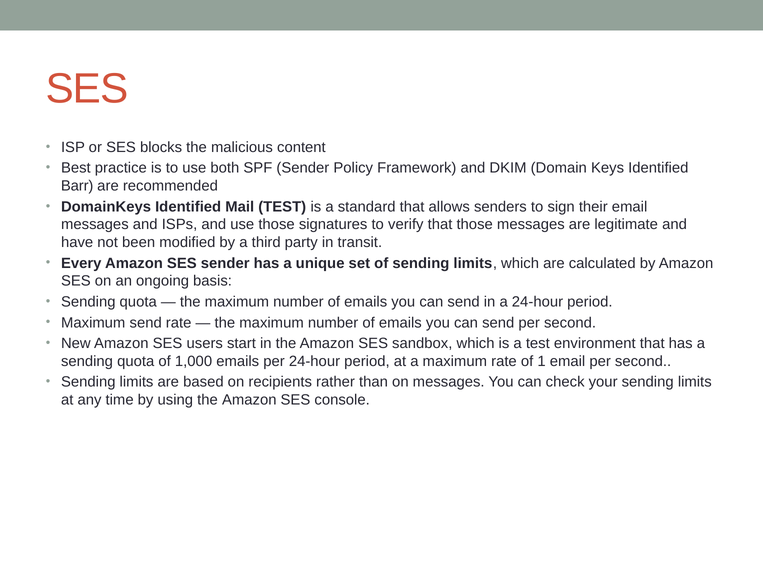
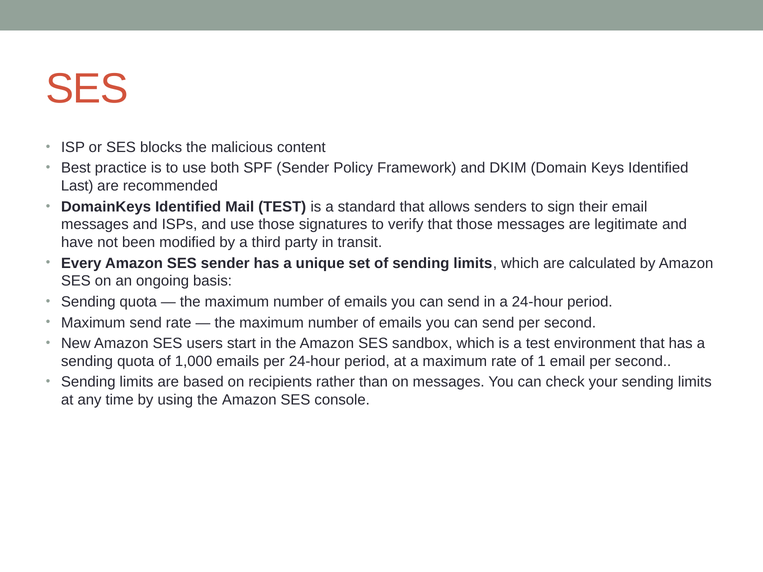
Barr: Barr -> Last
